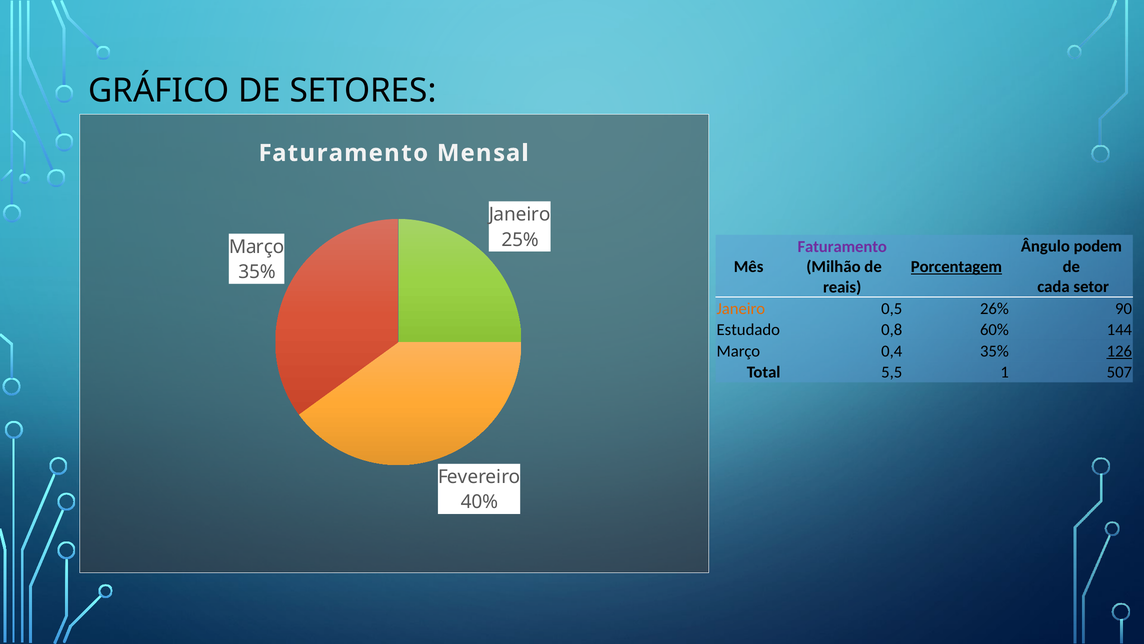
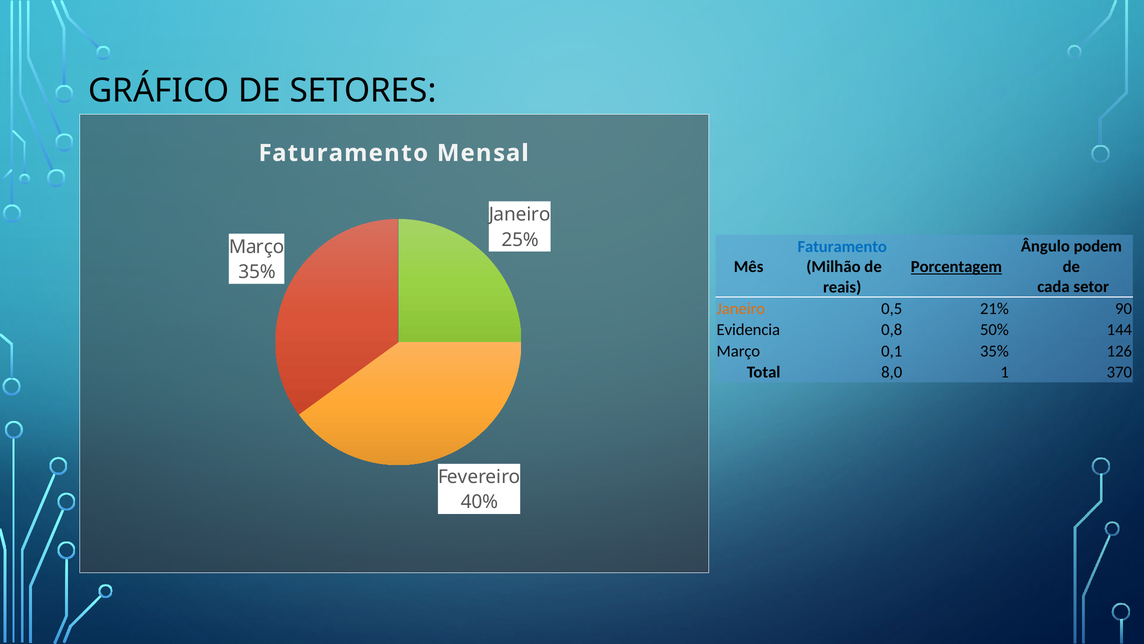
Faturamento at (842, 246) colour: purple -> blue
26%: 26% -> 21%
Estudado: Estudado -> Evidencia
60%: 60% -> 50%
0,4: 0,4 -> 0,1
126 underline: present -> none
5,5: 5,5 -> 8,0
507: 507 -> 370
